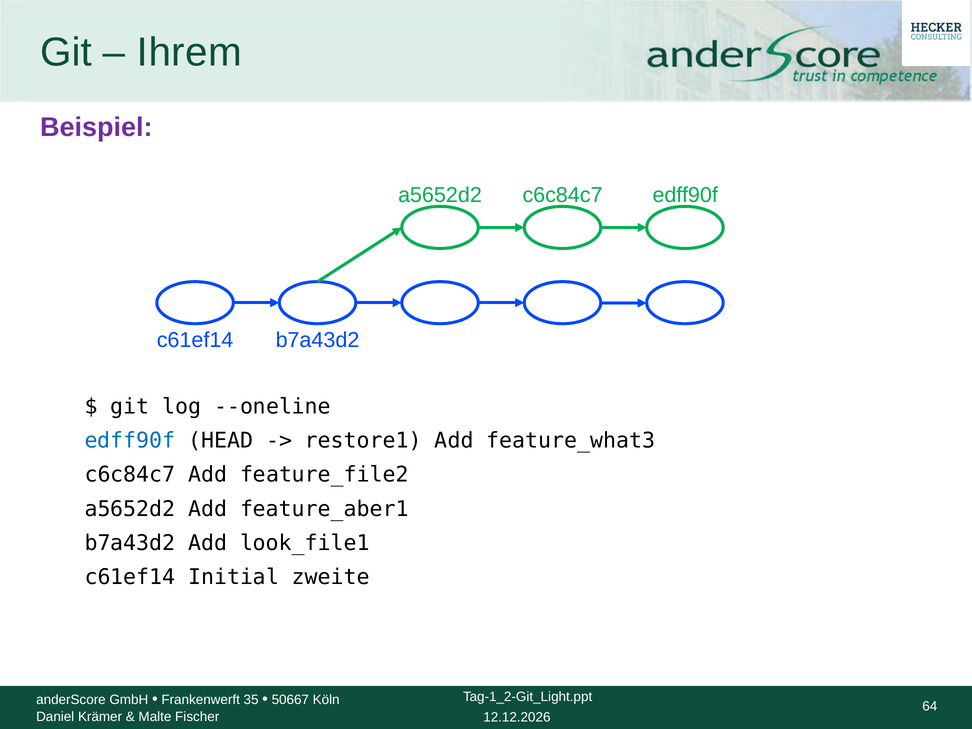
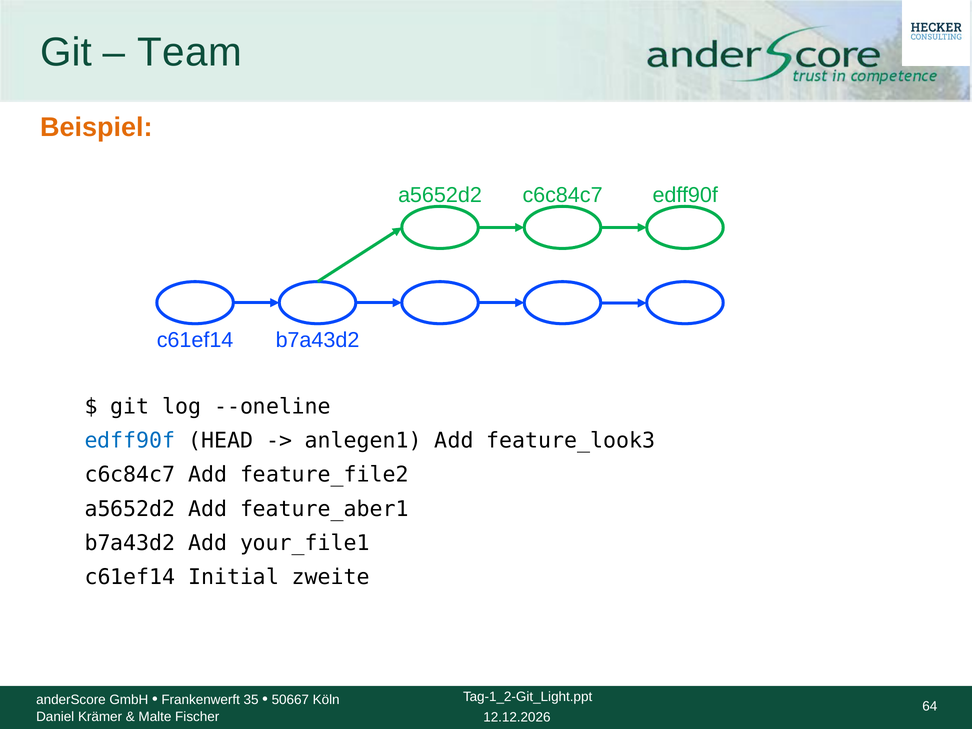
Ihrem: Ihrem -> Team
Beispiel colour: purple -> orange
restore1: restore1 -> anlegen1
feature_what3: feature_what3 -> feature_look3
look_file1: look_file1 -> your_file1
